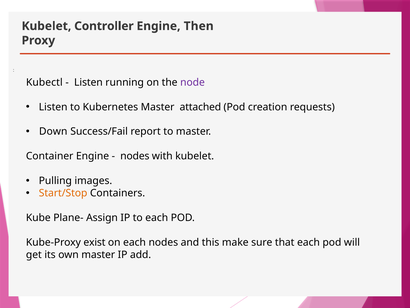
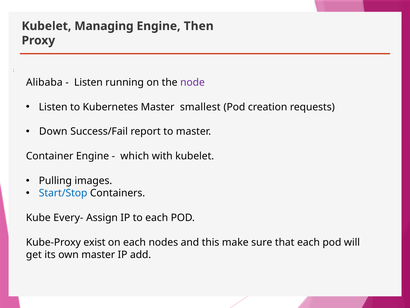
Controller: Controller -> Managing
Kubectl: Kubectl -> Alibaba
attached: attached -> smallest
nodes at (135, 156): nodes -> which
Start/Stop colour: orange -> blue
Plane-: Plane- -> Every-
